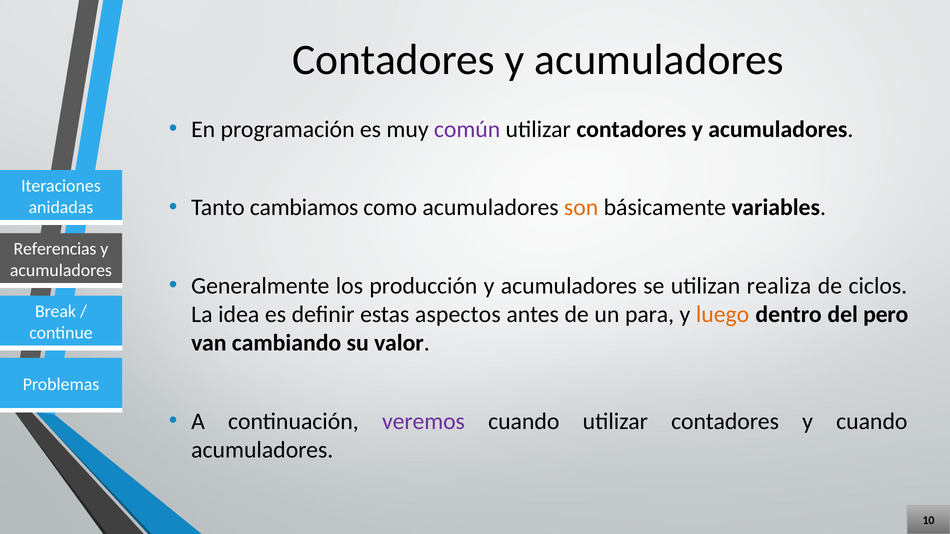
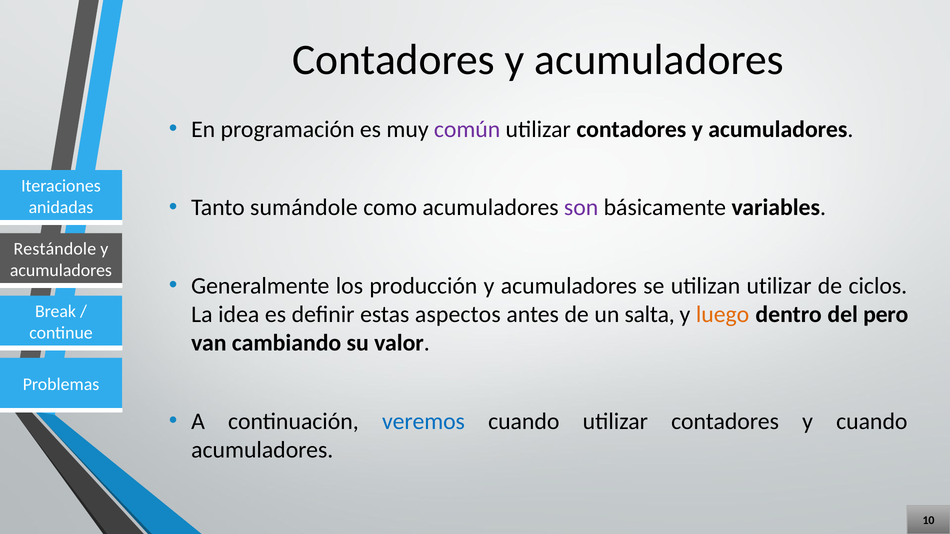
cambiamos: cambiamos -> sumándole
son colour: orange -> purple
Referencias: Referencias -> Restándole
utilizan realiza: realiza -> utilizar
para: para -> salta
veremos colour: purple -> blue
